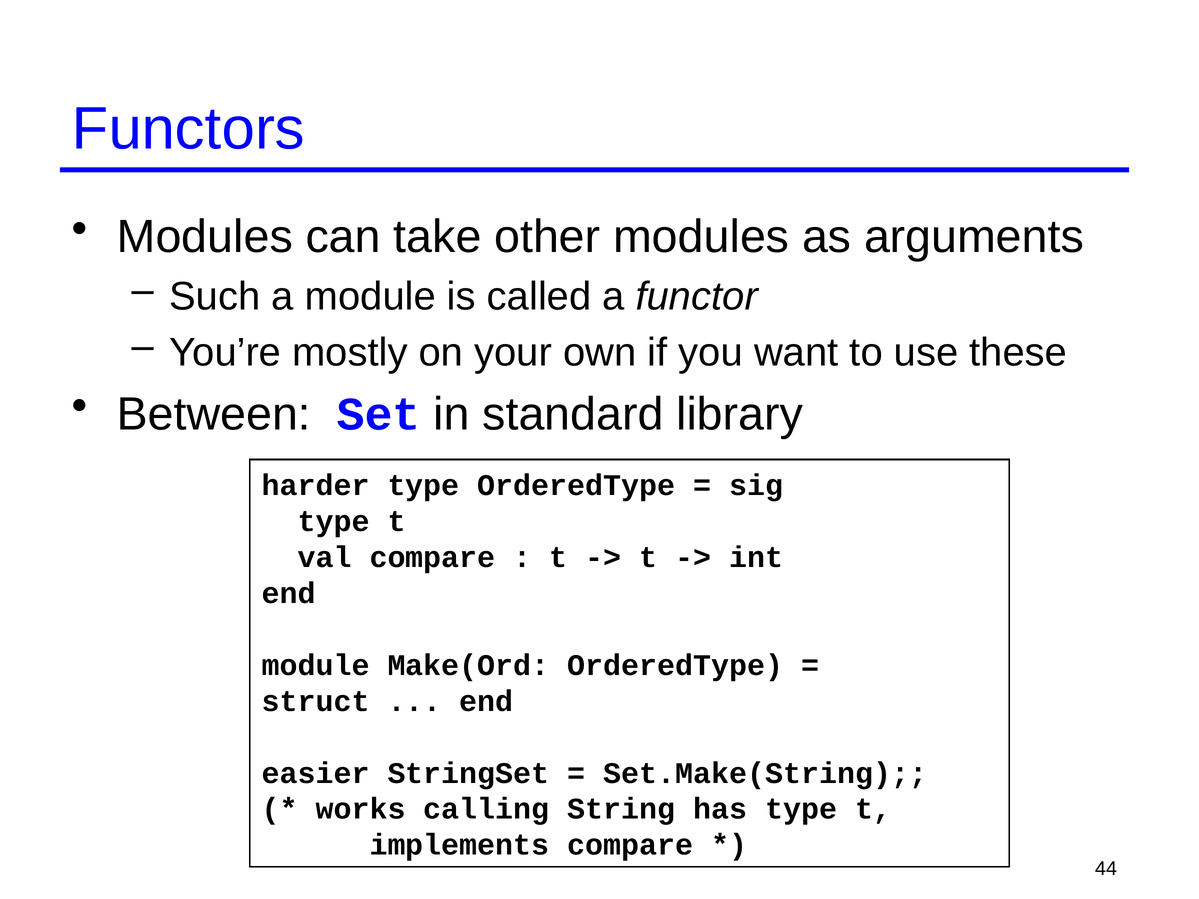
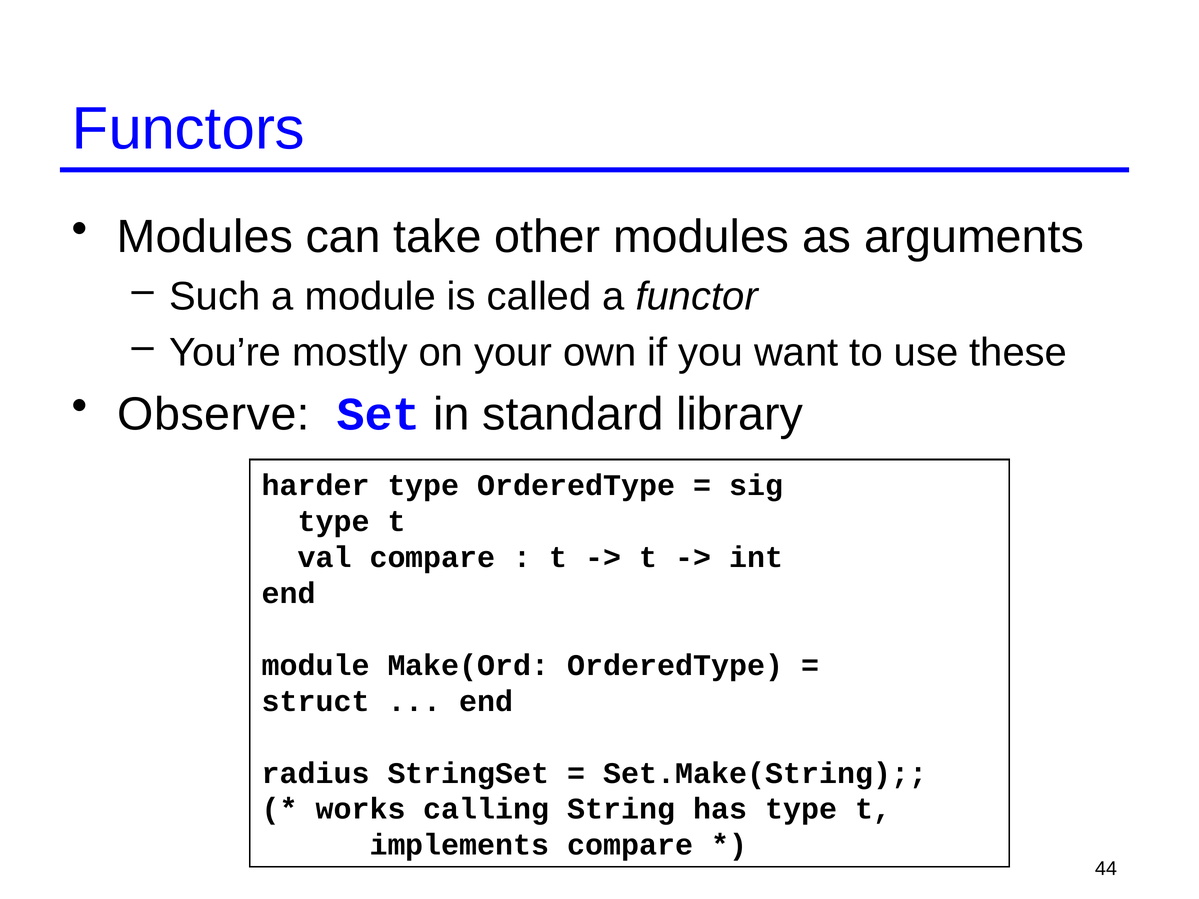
Between: Between -> Observe
easier: easier -> radius
